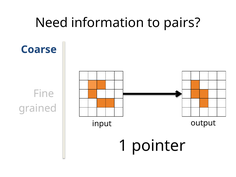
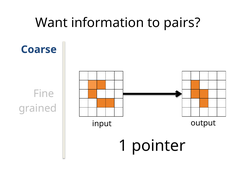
Need: Need -> Want
